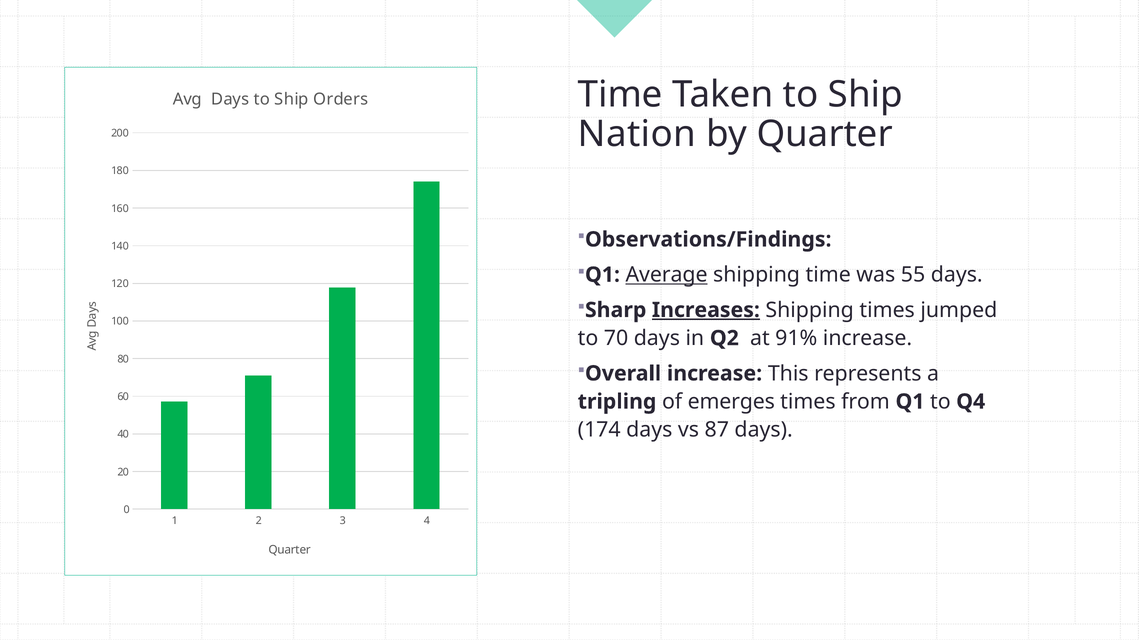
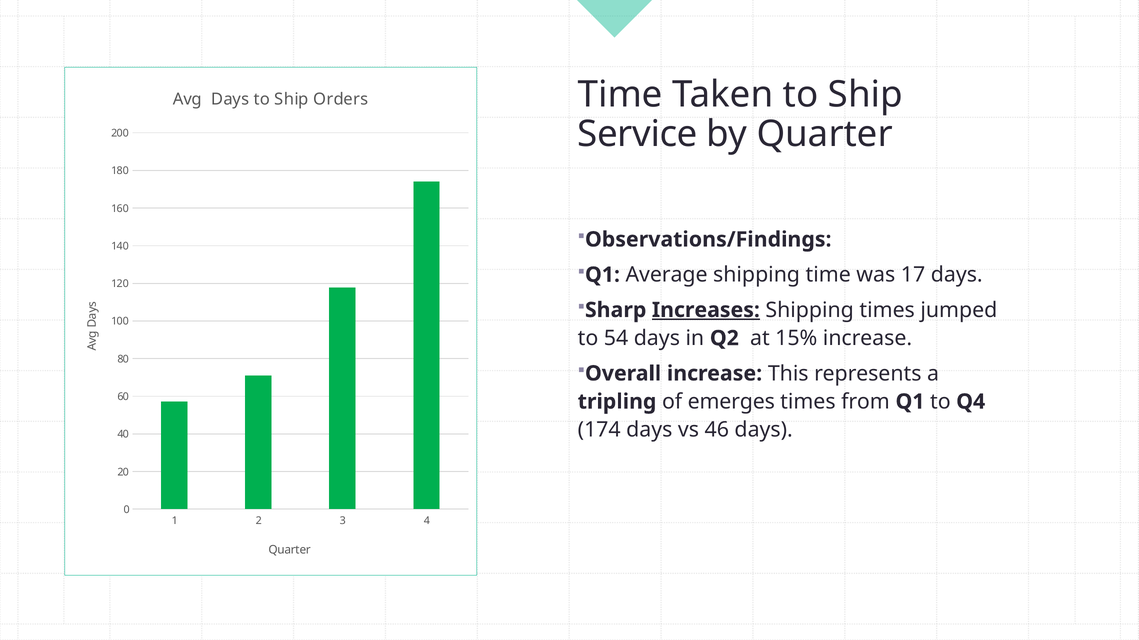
Nation: Nation -> Service
Average underline: present -> none
55: 55 -> 17
70: 70 -> 54
91%: 91% -> 15%
87: 87 -> 46
